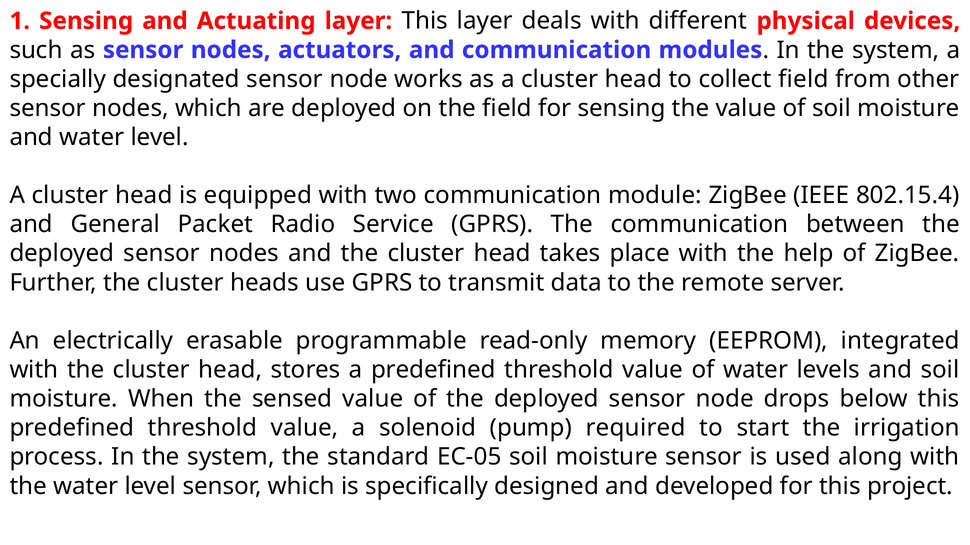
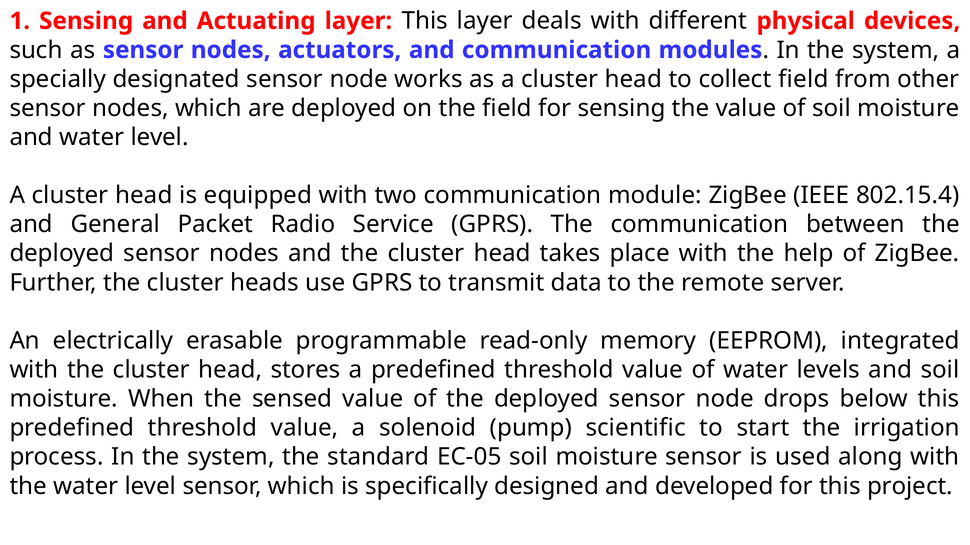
required: required -> scientific
